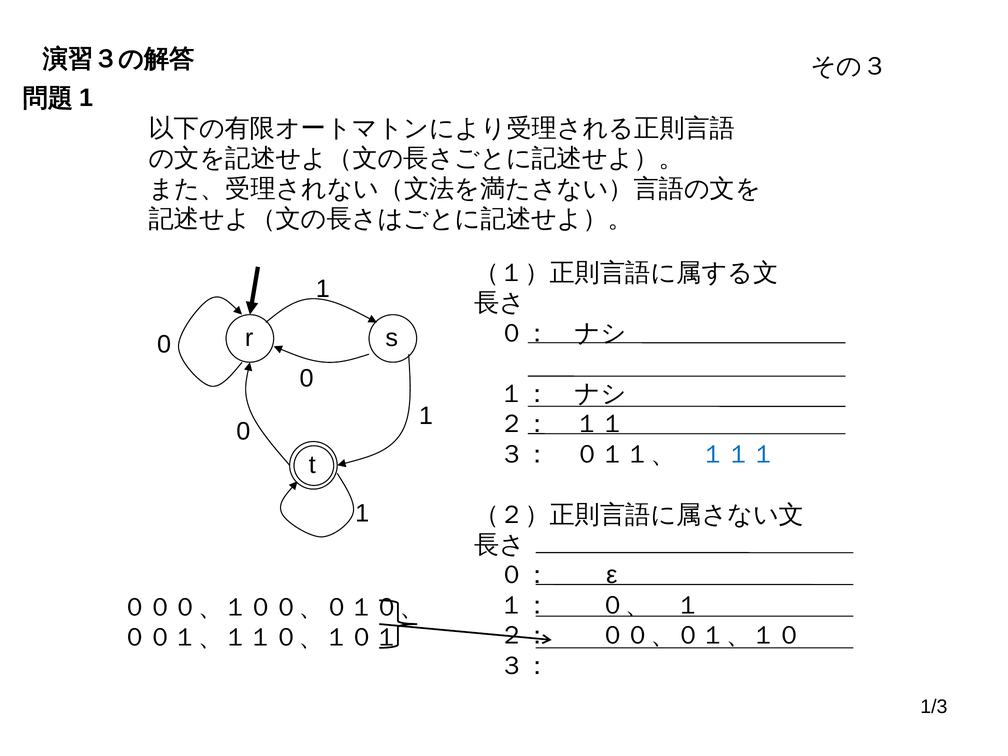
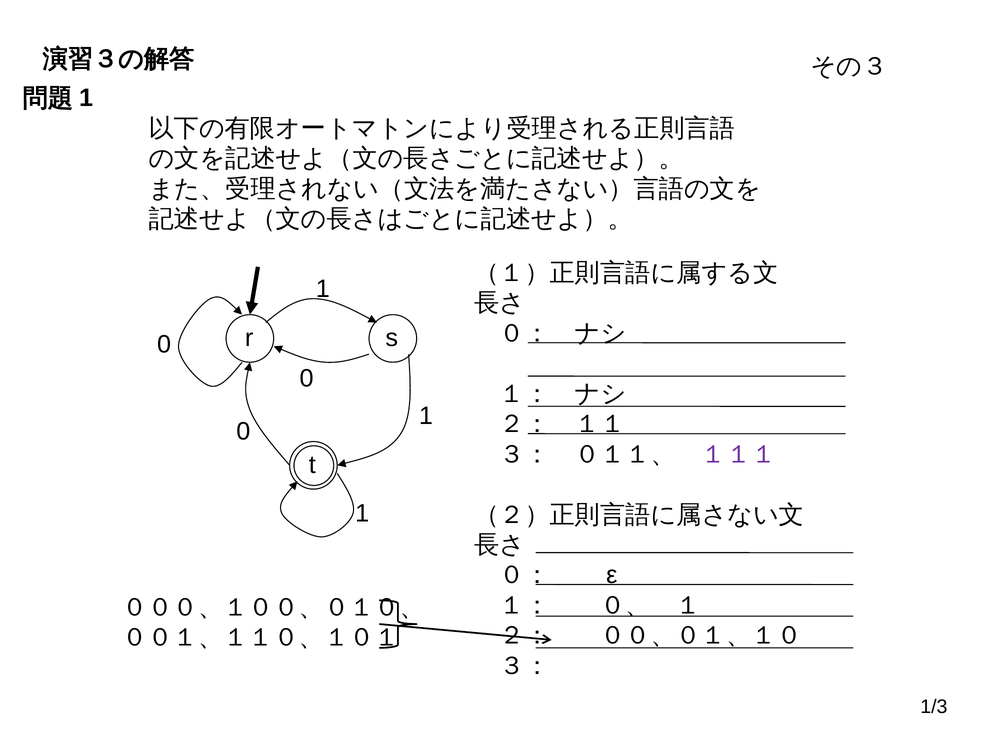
１１１ colour: blue -> purple
